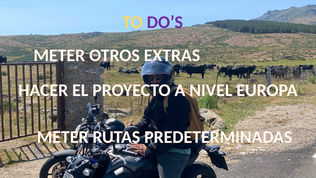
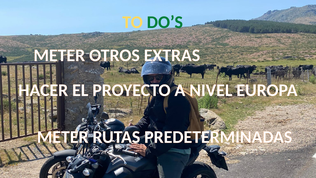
DO’S colour: purple -> green
